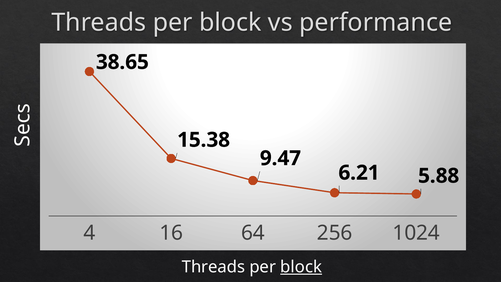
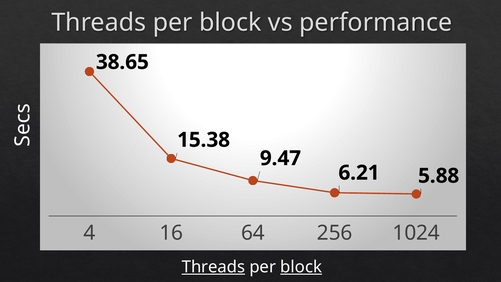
Threads at (213, 267) underline: none -> present
